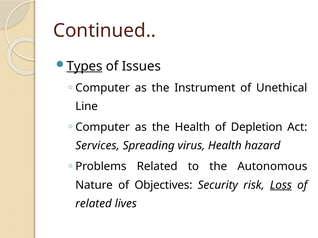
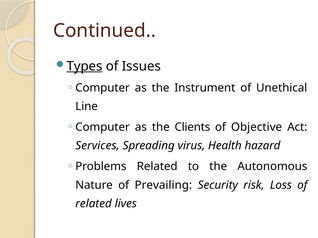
the Health: Health -> Clients
Depletion: Depletion -> Objective
Objectives: Objectives -> Prevailing
Loss underline: present -> none
